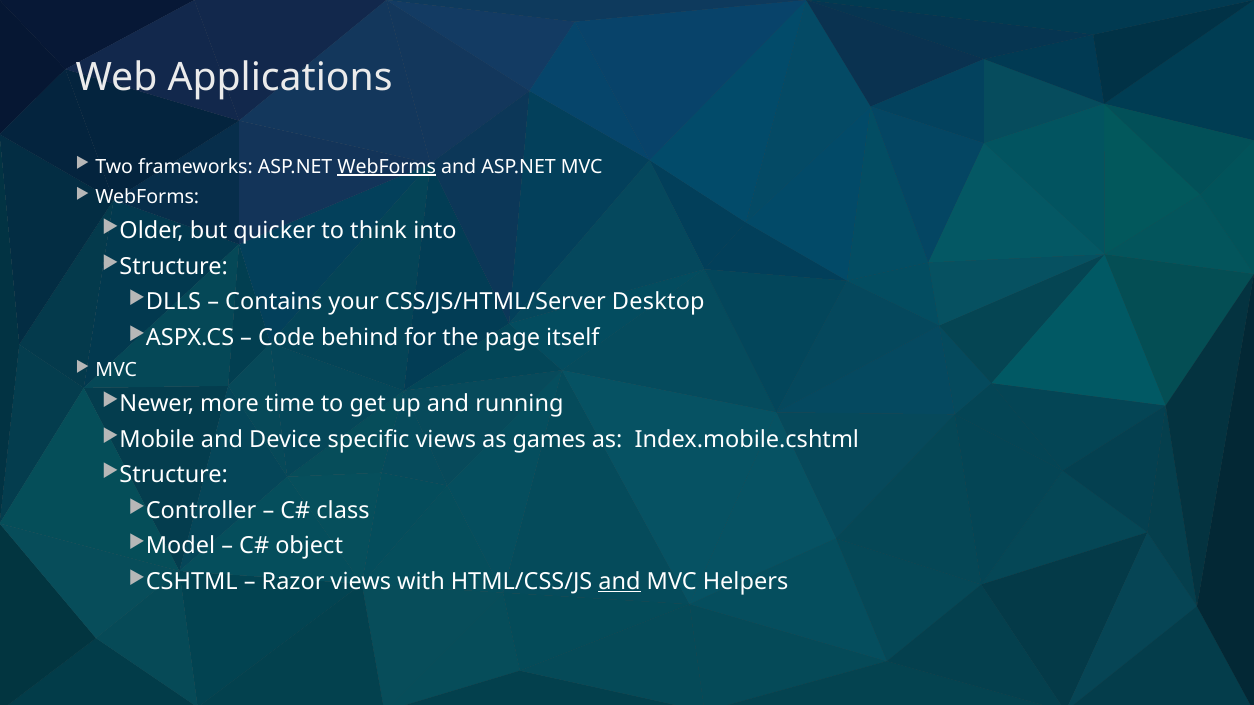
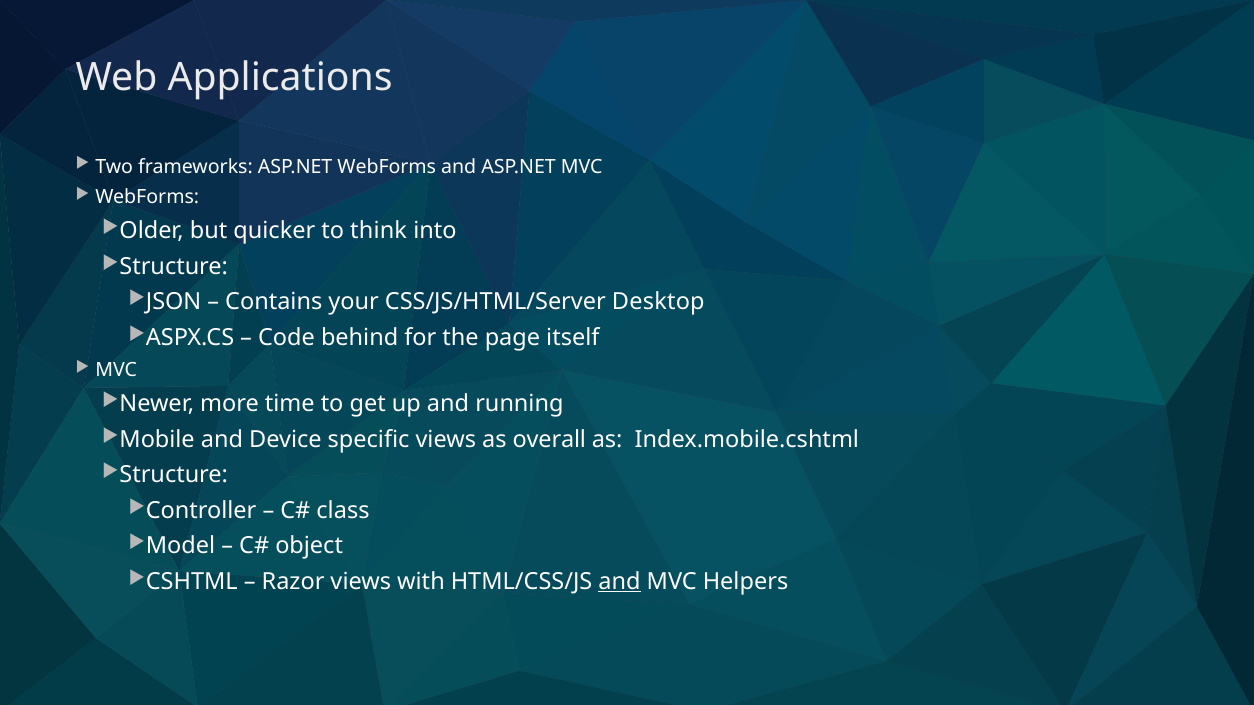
WebForms at (387, 167) underline: present -> none
DLLS: DLLS -> JSON
games: games -> overall
